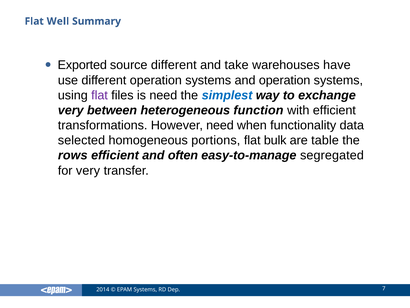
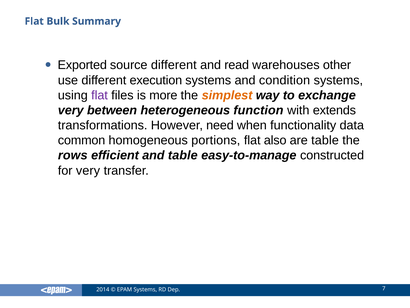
Well: Well -> Bulk
take: take -> read
have: have -> other
different operation: operation -> execution
and operation: operation -> condition
is need: need -> more
simplest colour: blue -> orange
with efficient: efficient -> extends
selected: selected -> common
bulk: bulk -> also
and often: often -> table
segregated: segregated -> constructed
